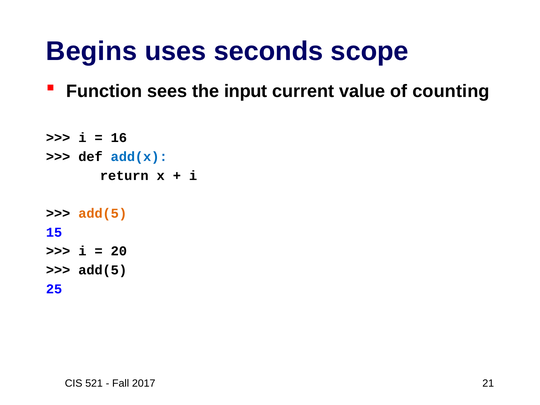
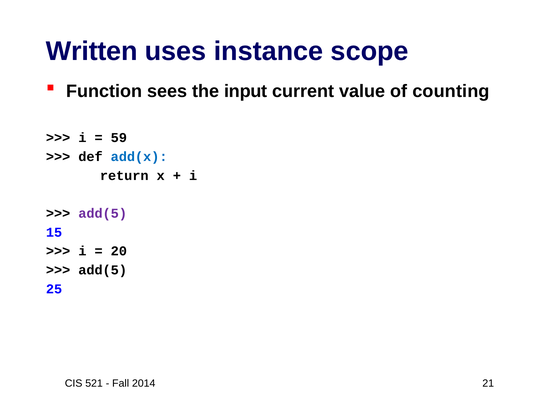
Begins: Begins -> Written
seconds: seconds -> instance
16: 16 -> 59
add(5 at (103, 213) colour: orange -> purple
2017: 2017 -> 2014
